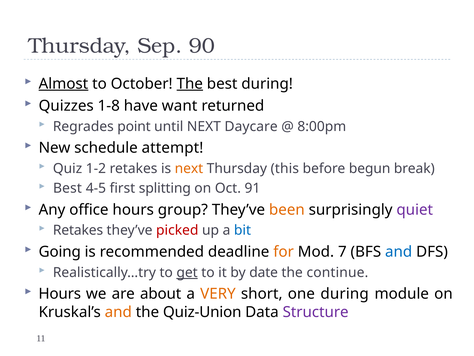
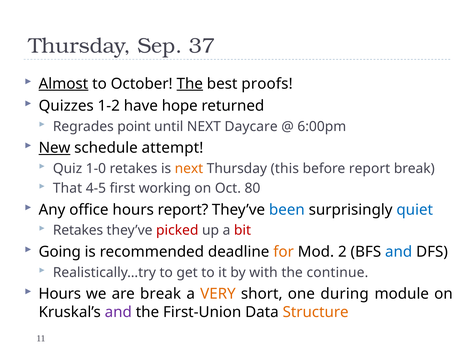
90: 90 -> 37
best during: during -> proofs
1-8: 1-8 -> 1-2
want: want -> hope
8:00pm: 8:00pm -> 6:00pm
New underline: none -> present
1-2: 1-2 -> 1-0
before begun: begun -> report
Best at (67, 188): Best -> That
splitting: splitting -> working
91: 91 -> 80
hours group: group -> report
been colour: orange -> blue
quiet colour: purple -> blue
bit colour: blue -> red
7: 7 -> 2
get underline: present -> none
date: date -> with
are about: about -> break
and at (118, 312) colour: orange -> purple
Quiz-Union: Quiz-Union -> First-Union
Structure colour: purple -> orange
